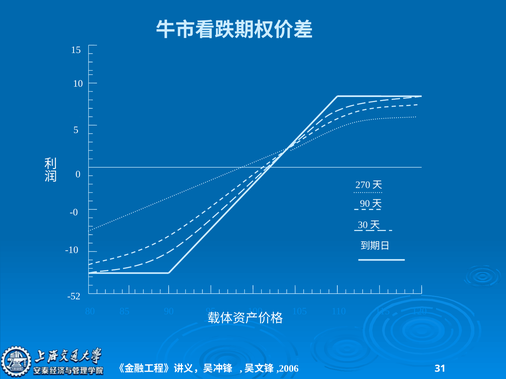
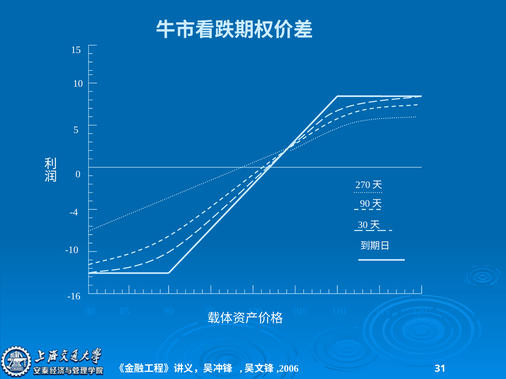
-0: -0 -> -4
-52: -52 -> -16
